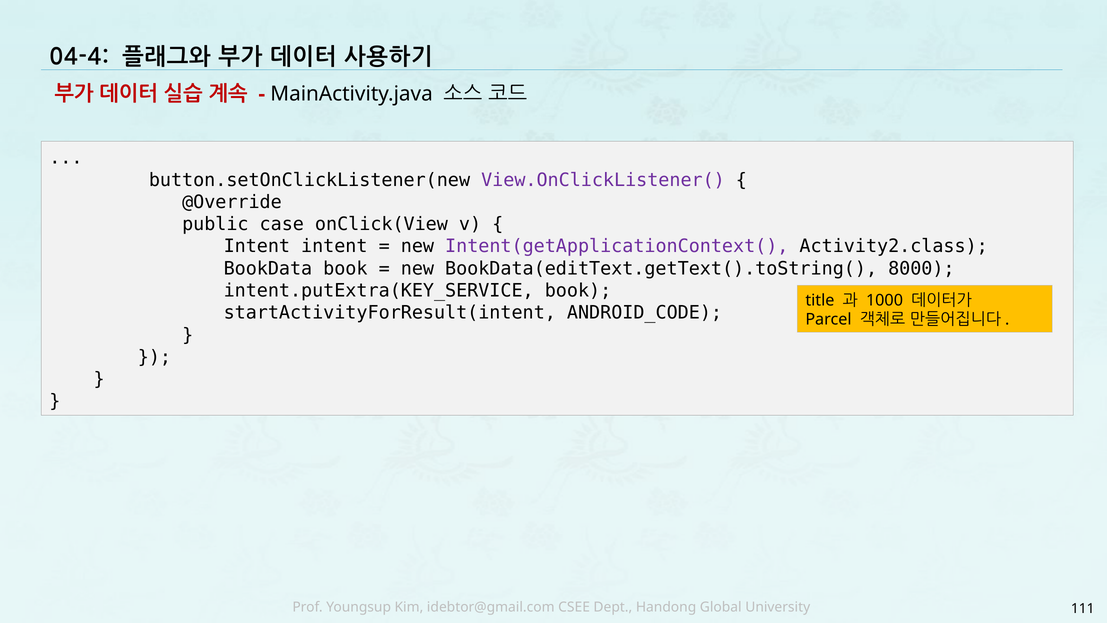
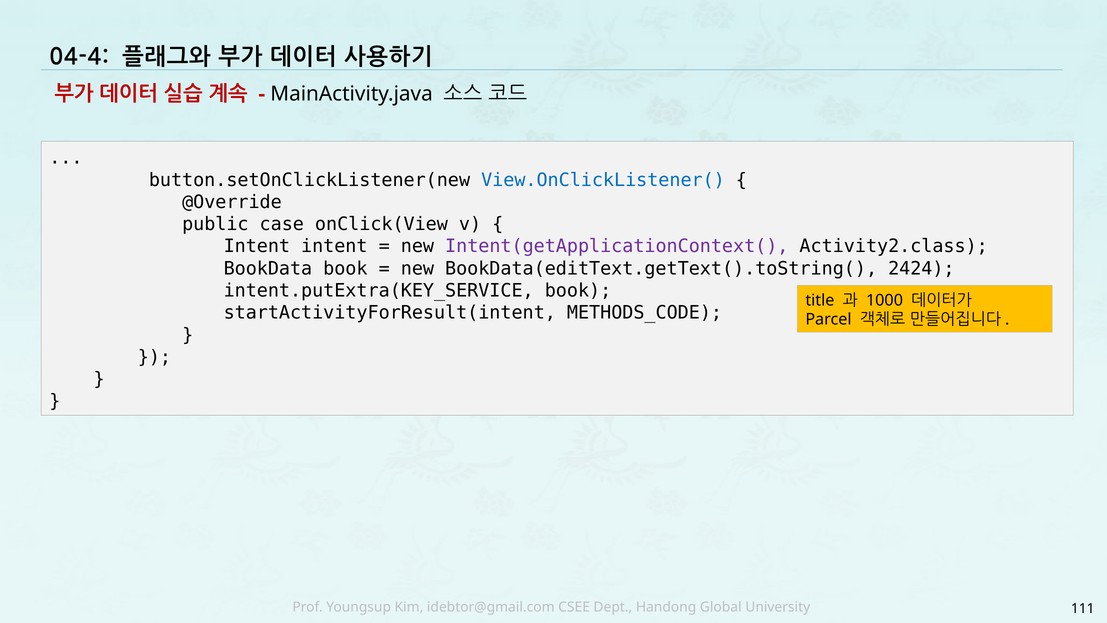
View.OnClickListener( colour: purple -> blue
8000: 8000 -> 2424
ANDROID_CODE: ANDROID_CODE -> METHODS_CODE
